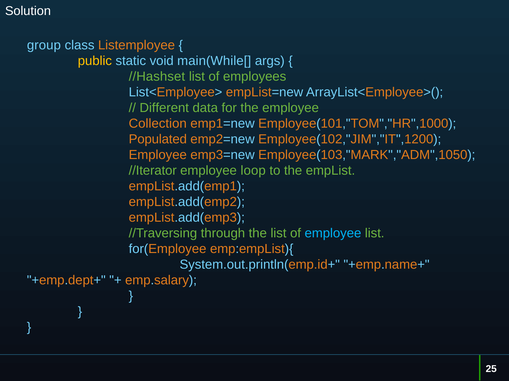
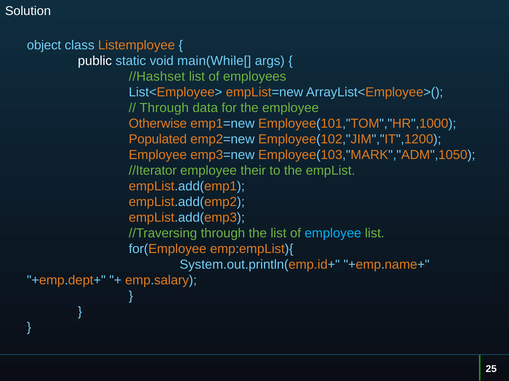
group: group -> object
public colour: yellow -> white
Different at (164, 108): Different -> Through
Collection: Collection -> Otherwise
loop: loop -> their
